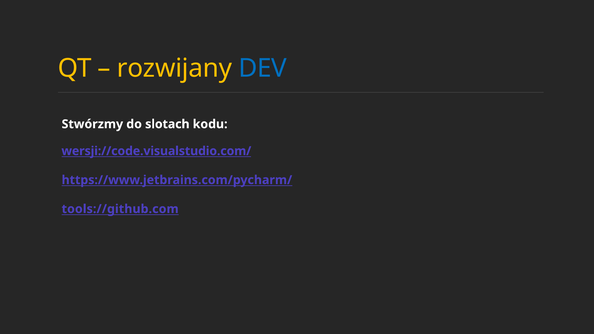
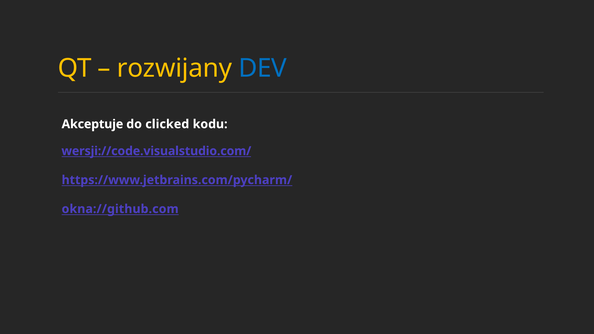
Stwórzmy: Stwórzmy -> Akceptuje
slotach: slotach -> clicked
tools://github.com: tools://github.com -> okna://github.com
